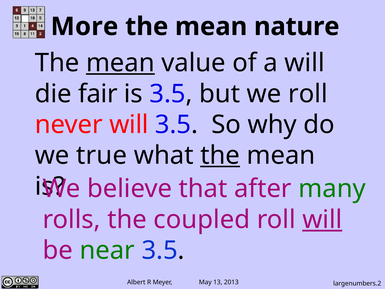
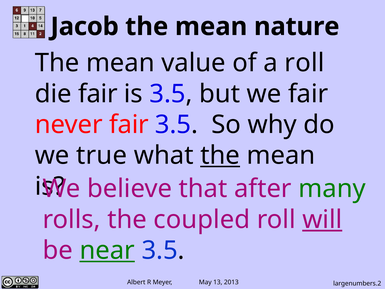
More: More -> Jacob
mean at (120, 63) underline: present -> none
a will: will -> roll
we roll: roll -> fair
never will: will -> fair
near underline: none -> present
